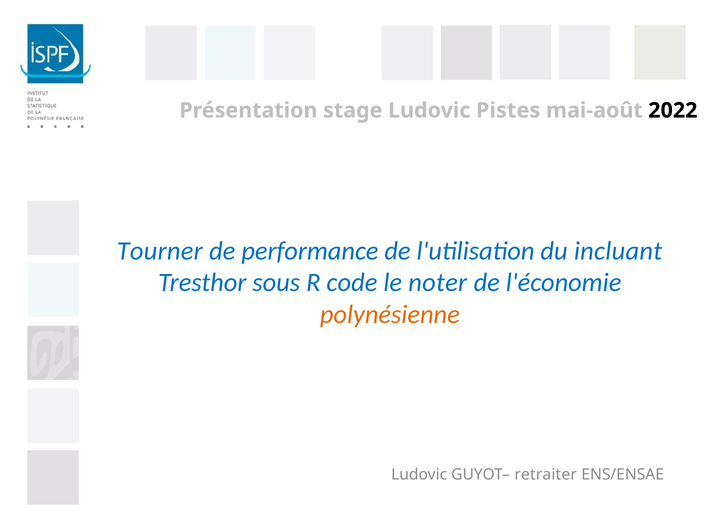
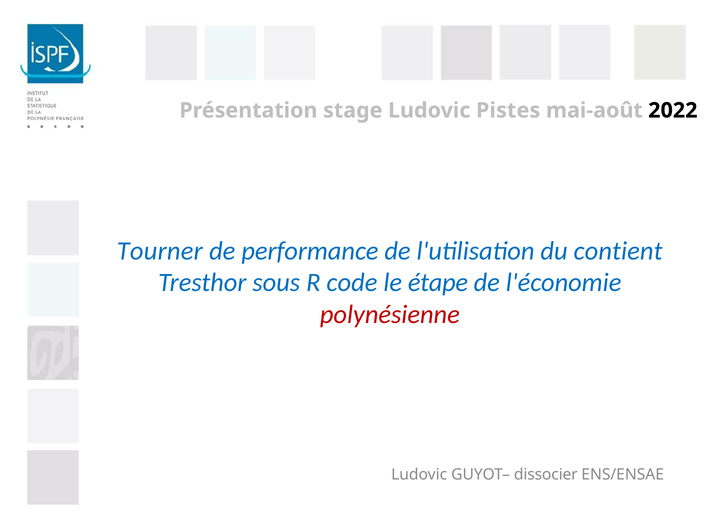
incluant: incluant -> contient
noter: noter -> étape
polynésienne colour: orange -> red
retraiter: retraiter -> dissocier
